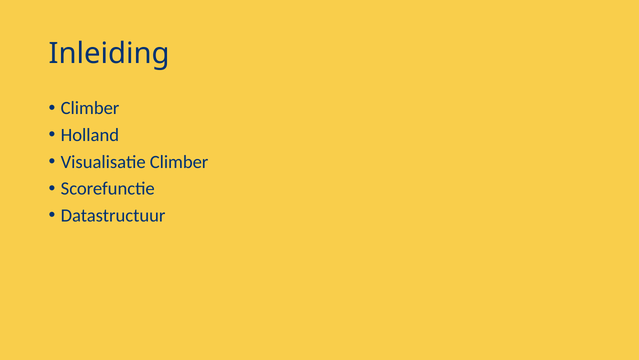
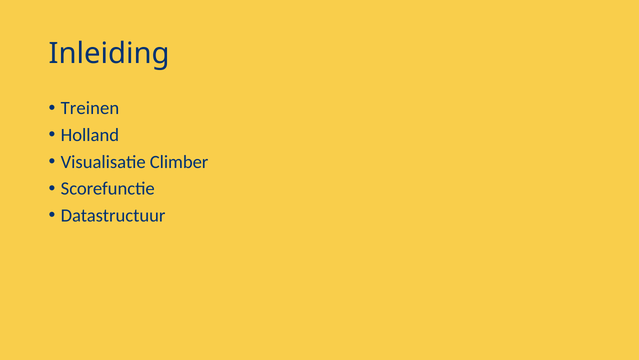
Climber at (90, 108): Climber -> Treinen
